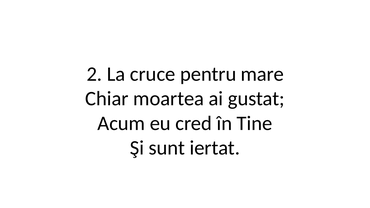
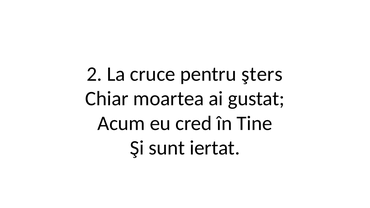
mare: mare -> şters
